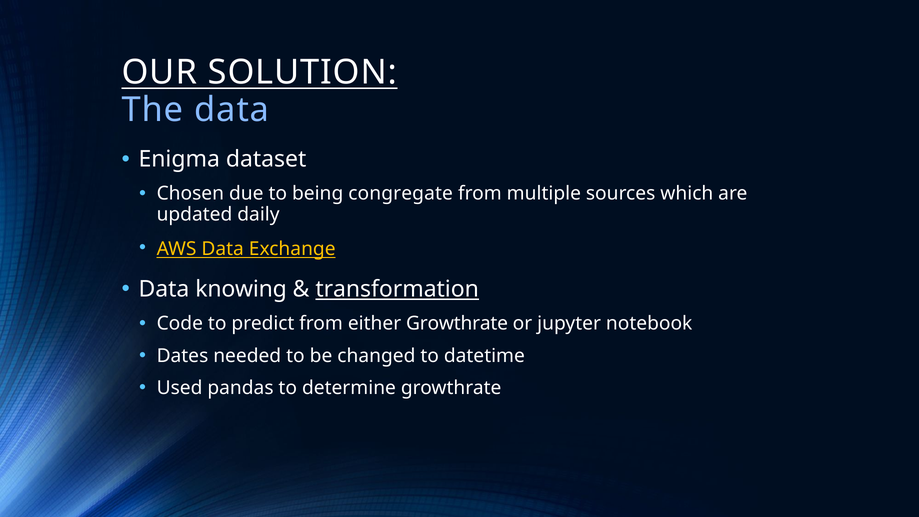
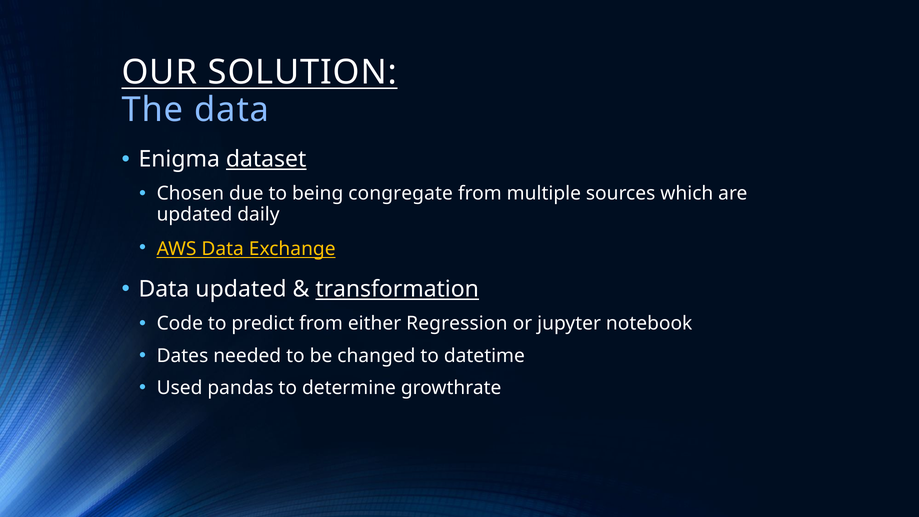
dataset underline: none -> present
Data knowing: knowing -> updated
either Growthrate: Growthrate -> Regression
